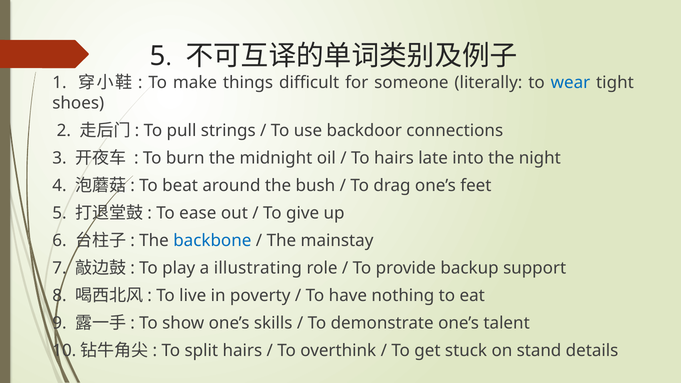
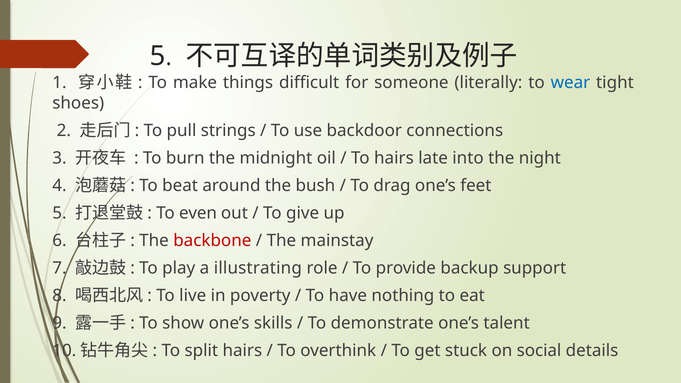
ease: ease -> even
backbone colour: blue -> red
stand: stand -> social
